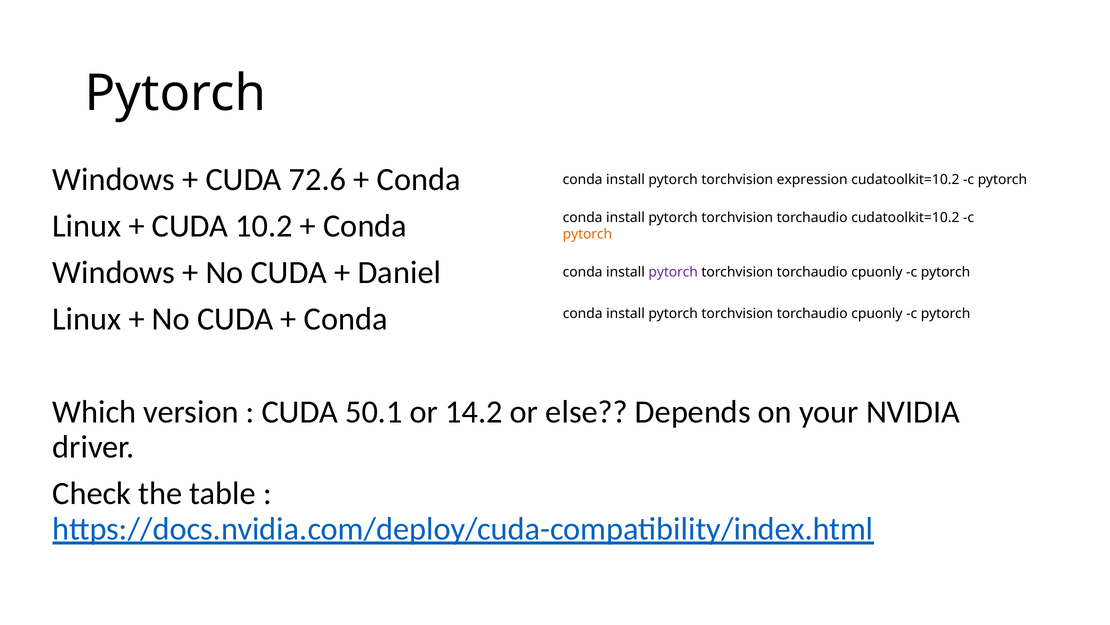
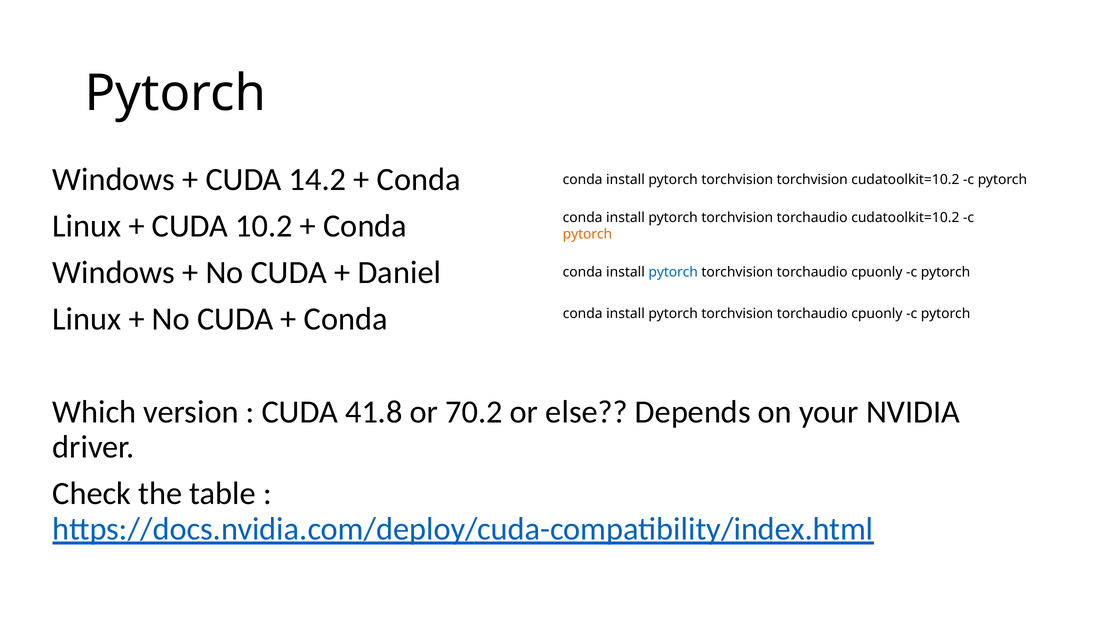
72.6: 72.6 -> 14.2
torchvision expression: expression -> torchvision
pytorch at (673, 272) colour: purple -> blue
50.1: 50.1 -> 41.8
14.2: 14.2 -> 70.2
